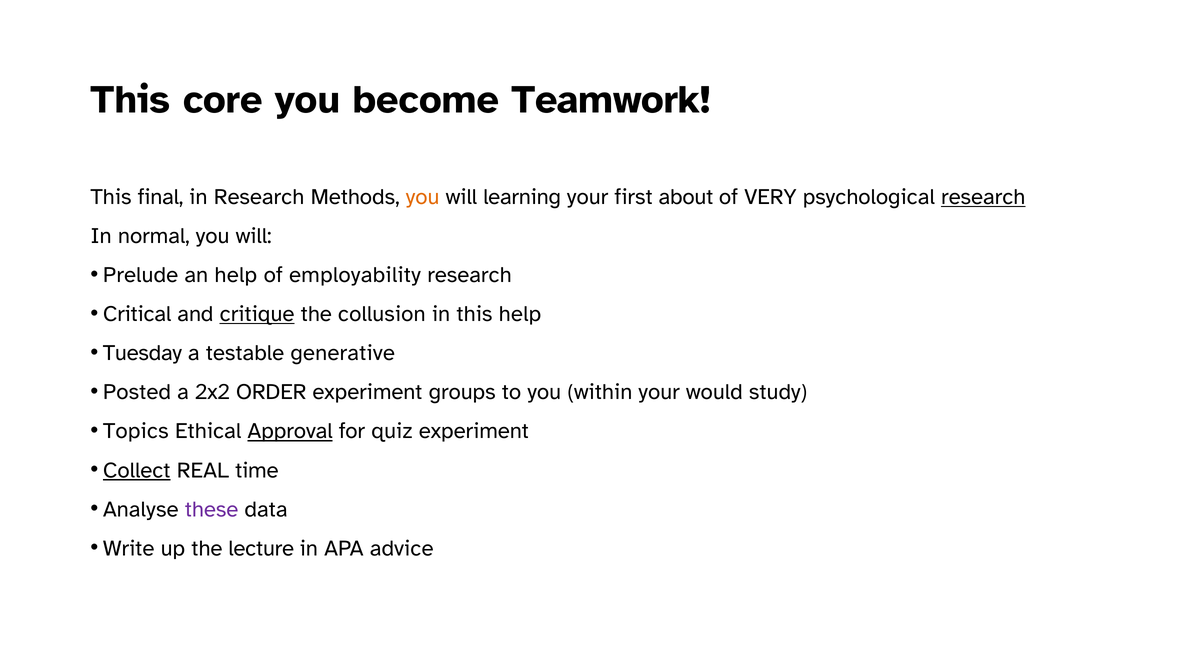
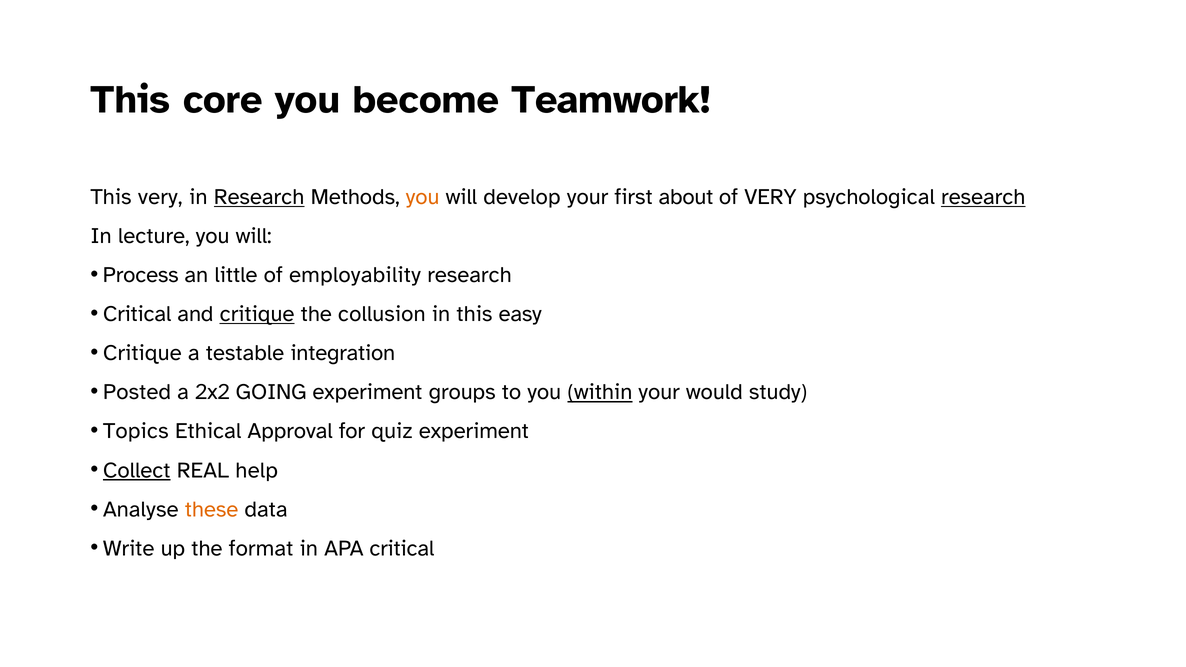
This final: final -> very
Research at (259, 197) underline: none -> present
learning: learning -> develop
normal: normal -> lecture
Prelude: Prelude -> Process
an help: help -> little
this help: help -> easy
Tuesday at (142, 353): Tuesday -> Critique
generative: generative -> integration
ORDER: ORDER -> GOING
within underline: none -> present
Approval underline: present -> none
time: time -> help
these colour: purple -> orange
lecture: lecture -> format
APA advice: advice -> critical
